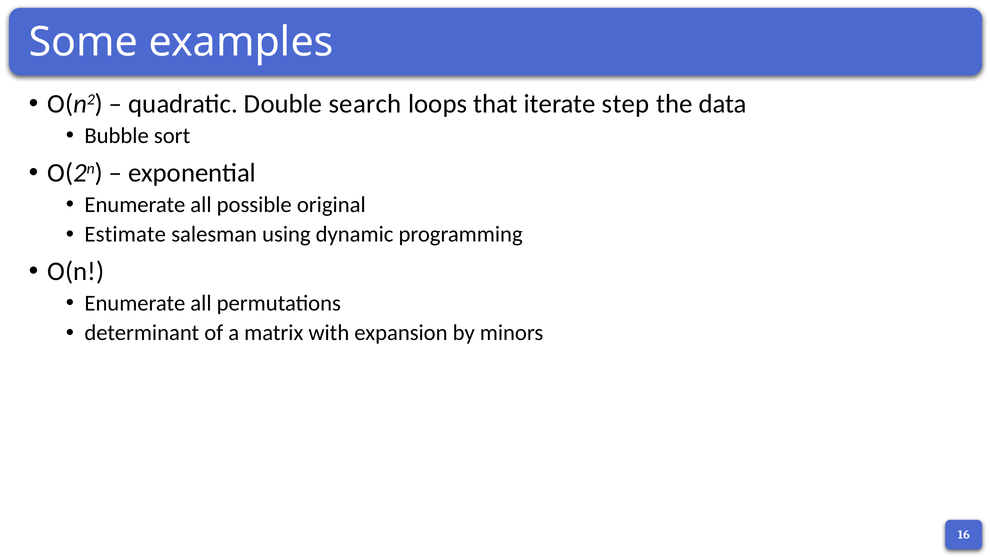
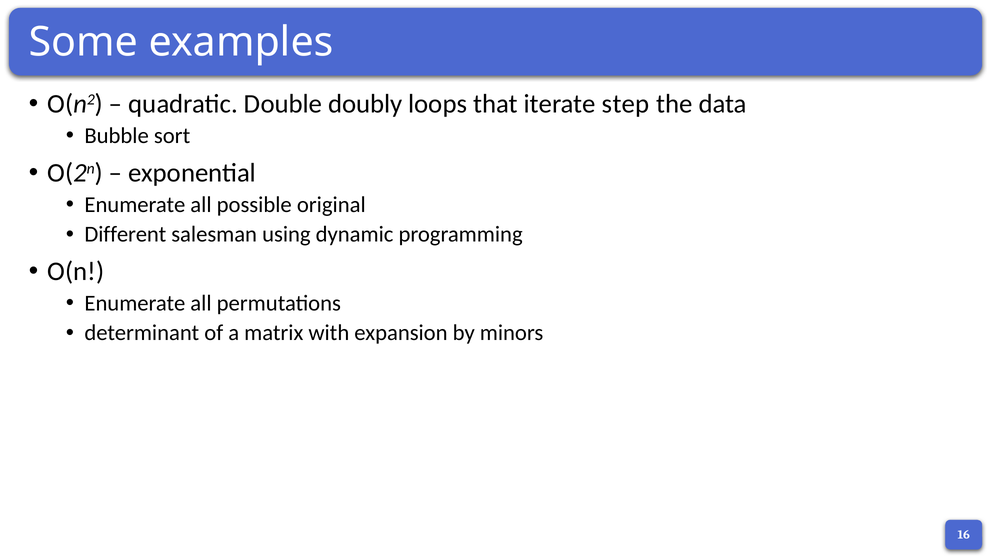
search: search -> doubly
Estimate: Estimate -> Different
